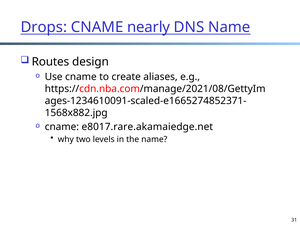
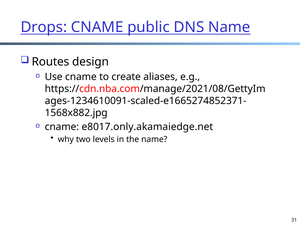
nearly: nearly -> public
e8017.rare.akamaiedge.net: e8017.rare.akamaiedge.net -> e8017.only.akamaiedge.net
